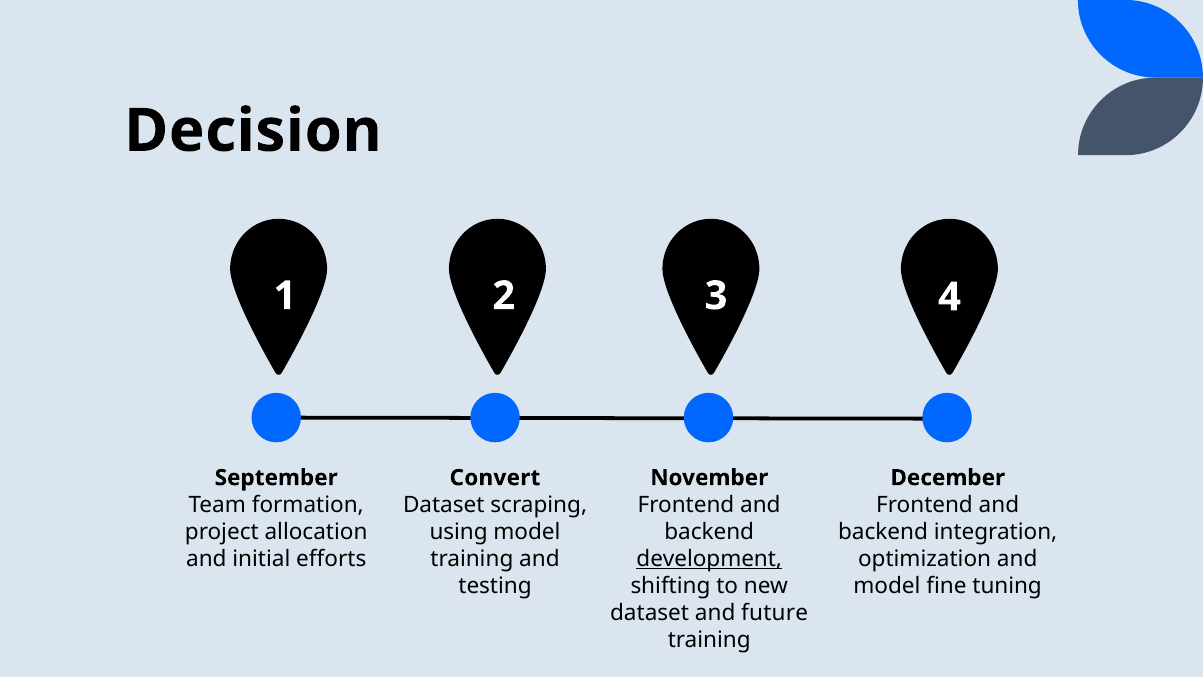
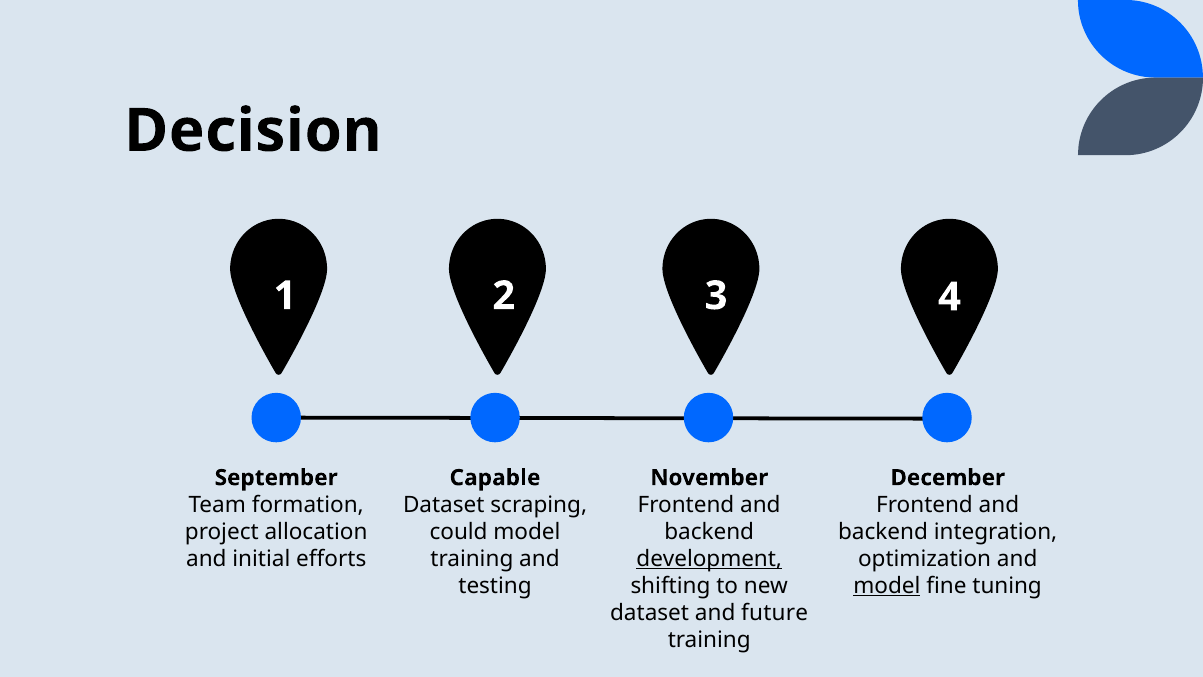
Convert: Convert -> Capable
using: using -> could
model at (887, 586) underline: none -> present
